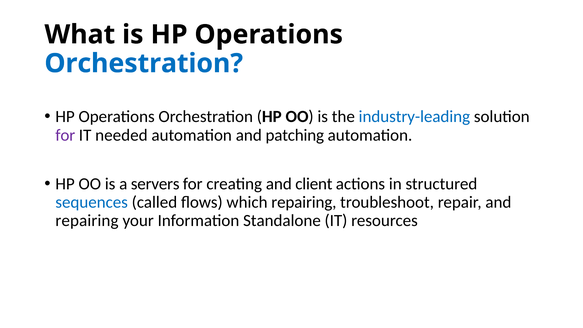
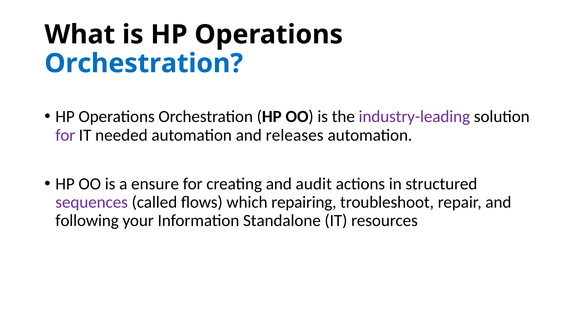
industry-leading colour: blue -> purple
patching: patching -> releases
servers: servers -> ensure
client: client -> audit
sequences colour: blue -> purple
repairing at (87, 221): repairing -> following
